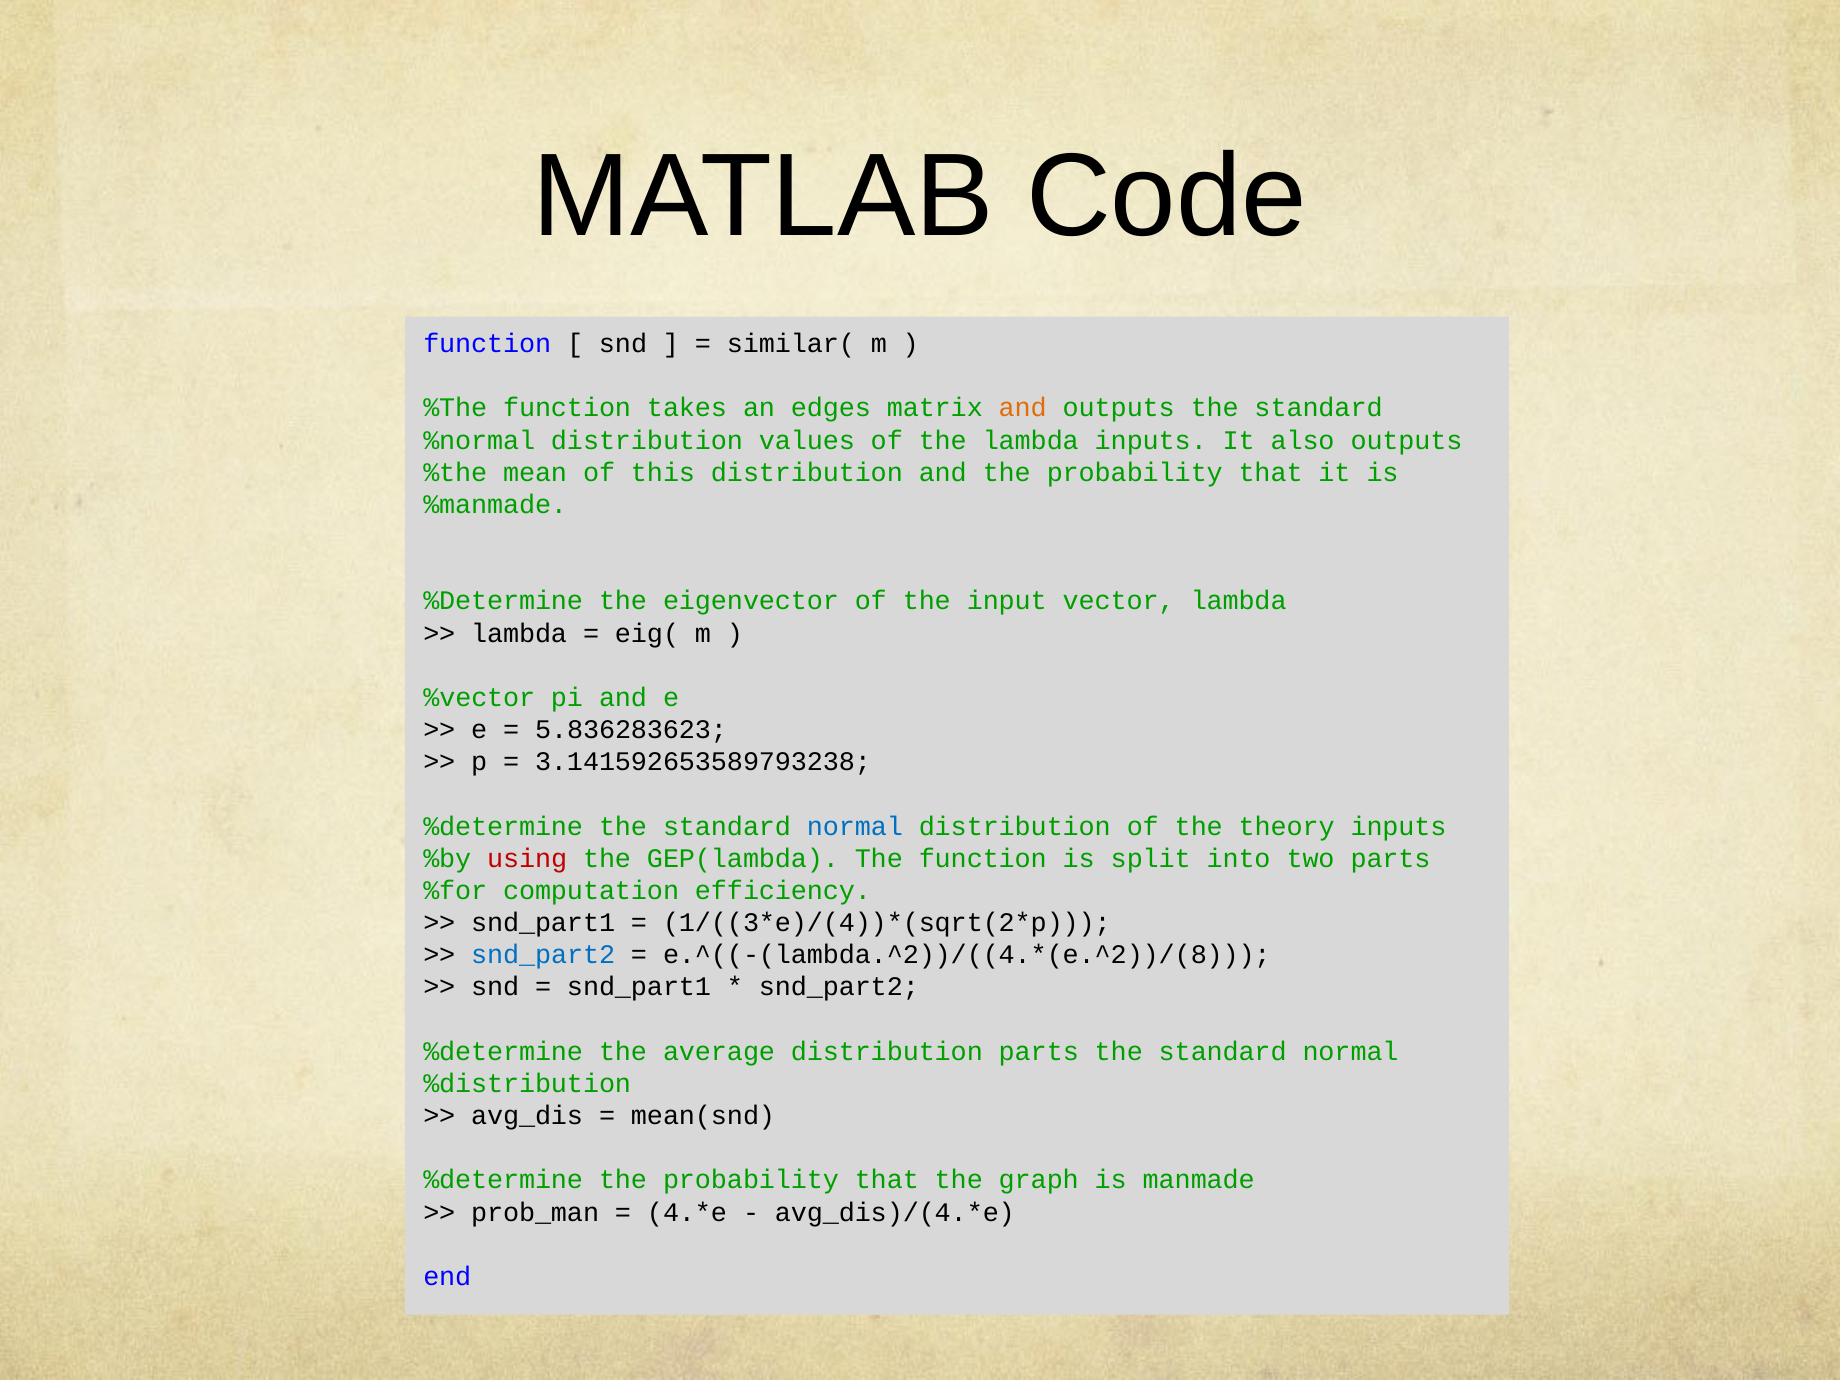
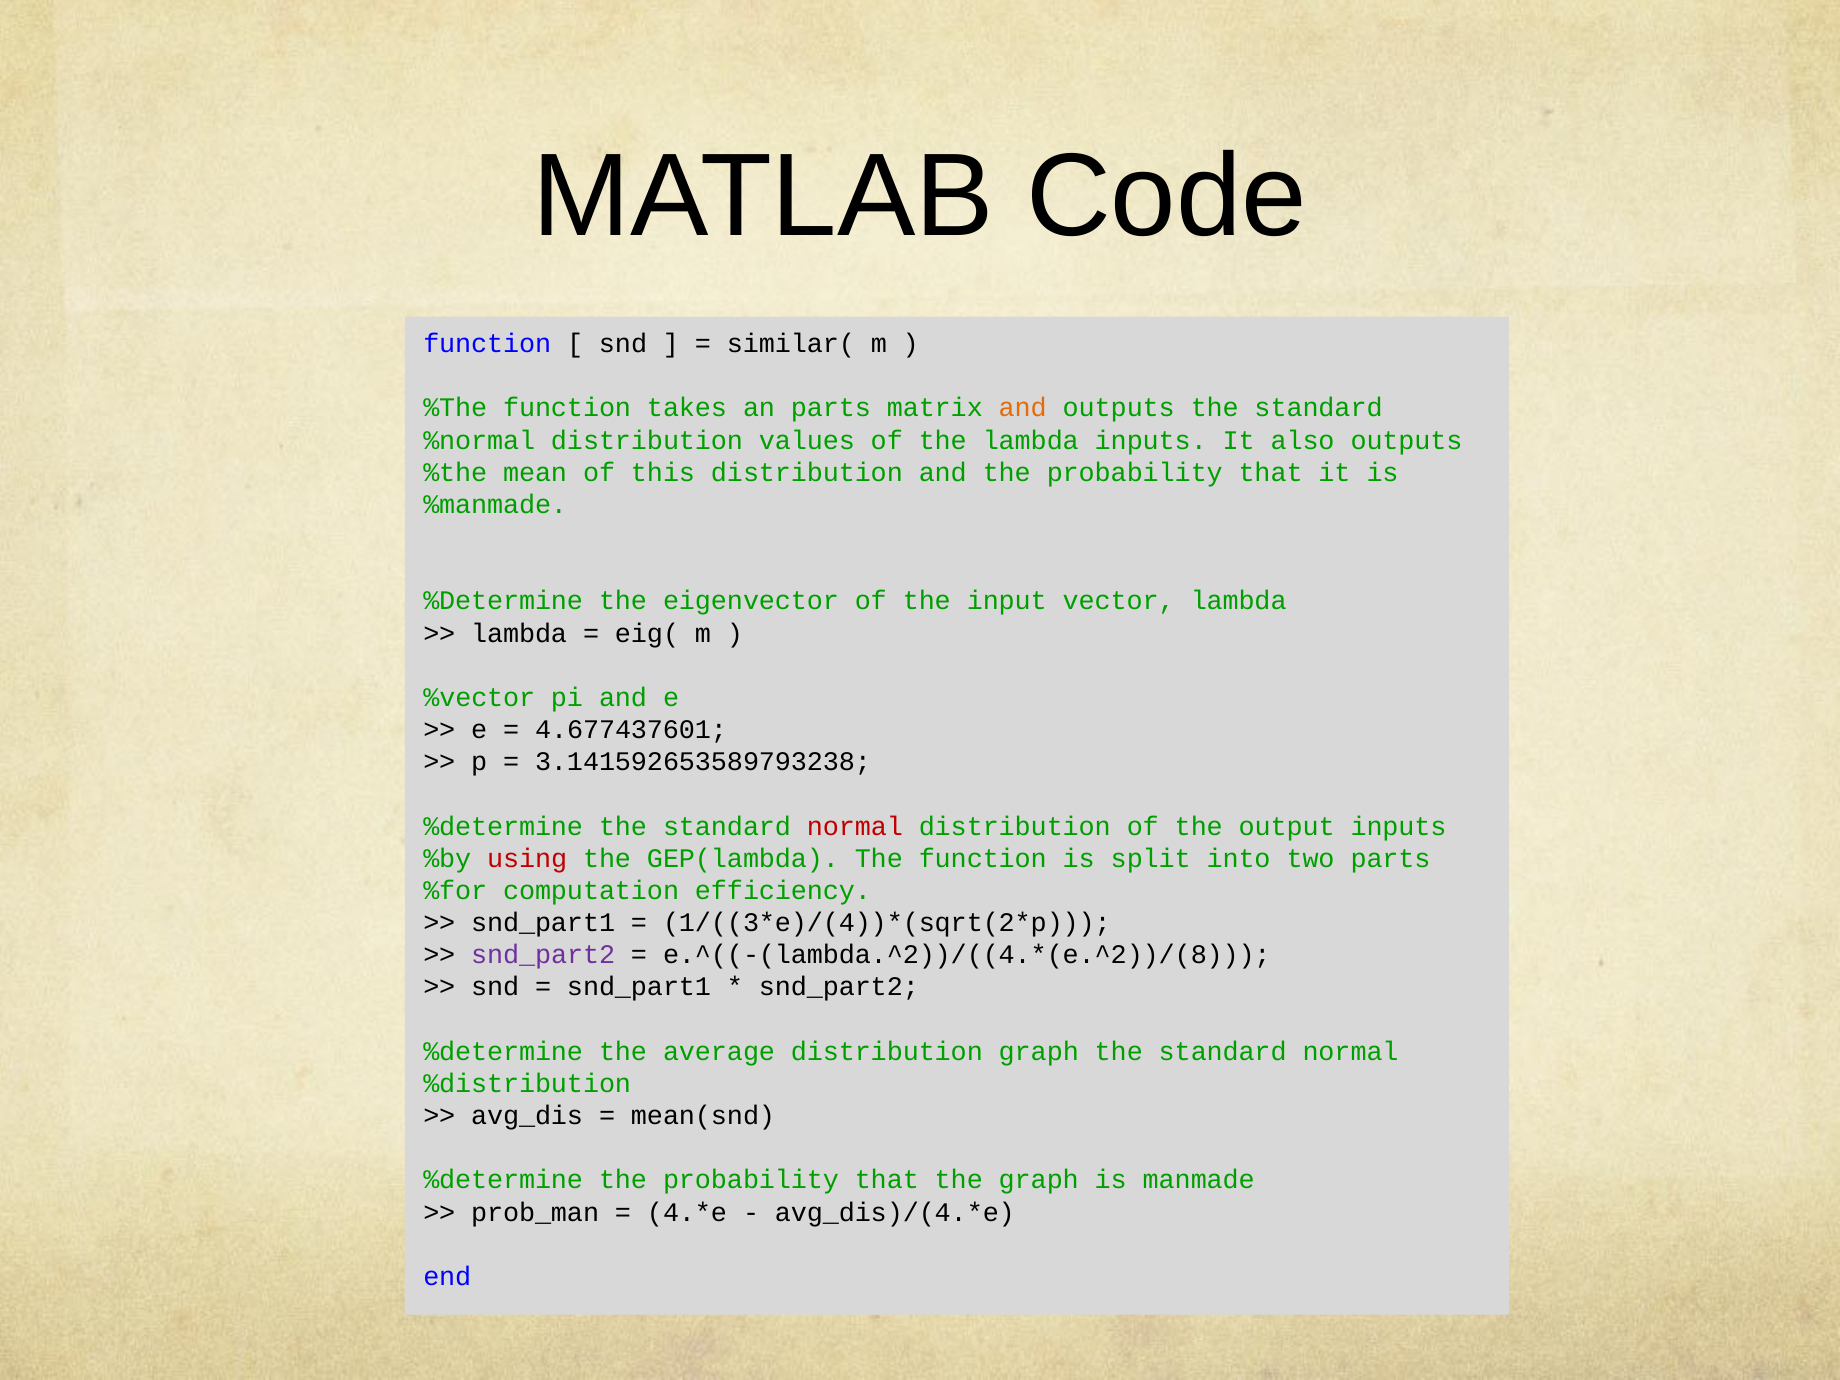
an edges: edges -> parts
5.836283623: 5.836283623 -> 4.677437601
normal at (855, 826) colour: blue -> red
theory: theory -> output
snd_part2 at (543, 955) colour: blue -> purple
distribution parts: parts -> graph
